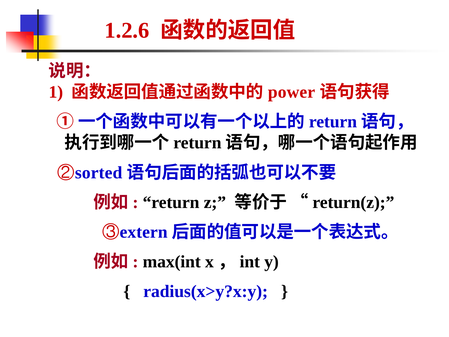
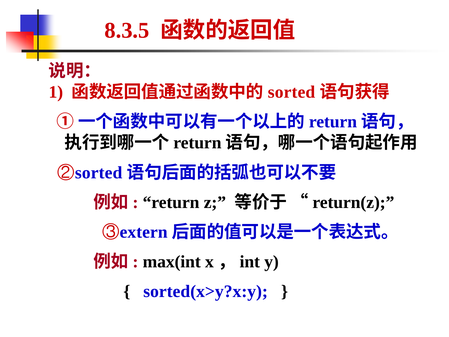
1.2.6: 1.2.6 -> 8.3.5
power at (292, 92): power -> sorted
radius(x>y?x:y: radius(x>y?x:y -> sorted(x>y?x:y
